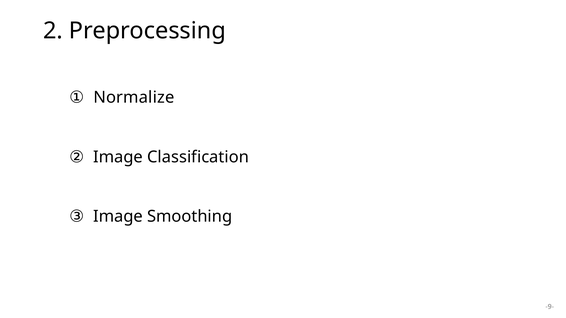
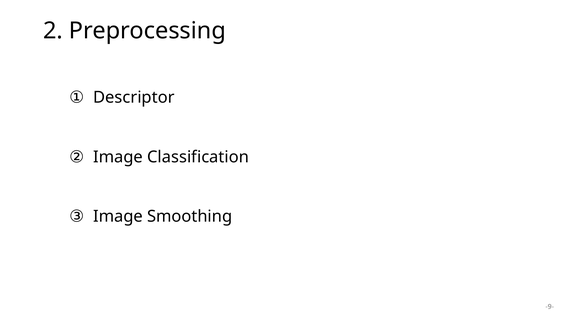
Normalize: Normalize -> Descriptor
